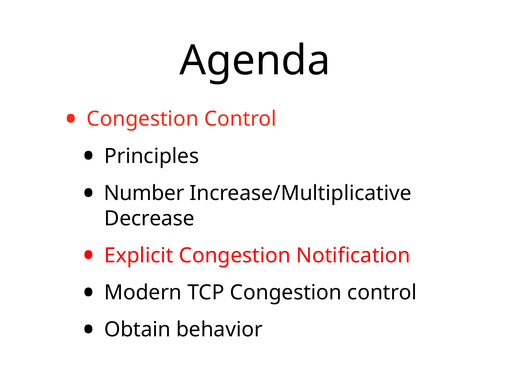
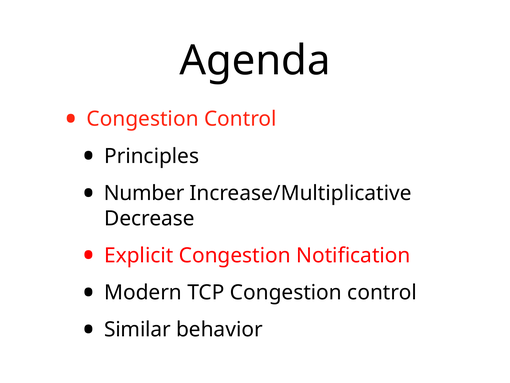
Obtain: Obtain -> Similar
